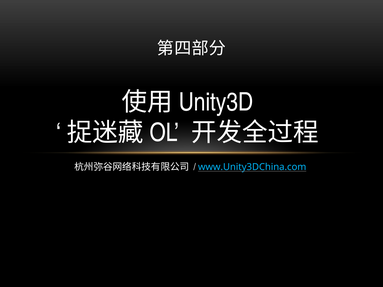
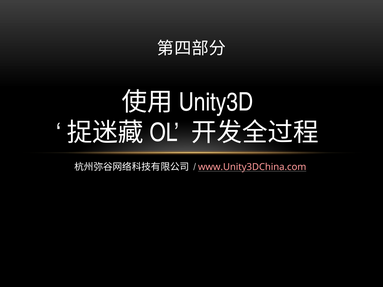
www.Unity3DChina.com colour: light blue -> pink
